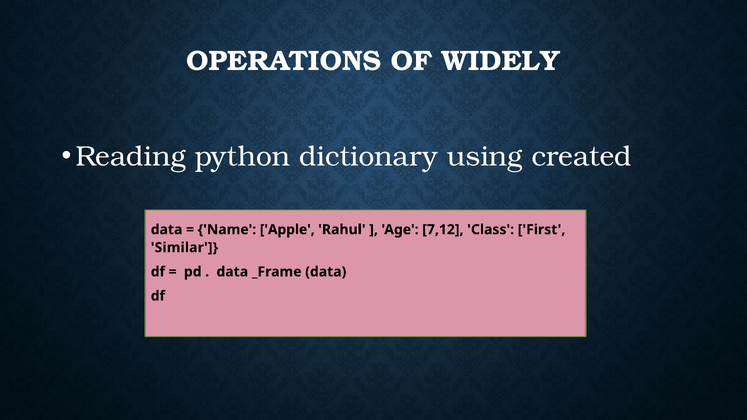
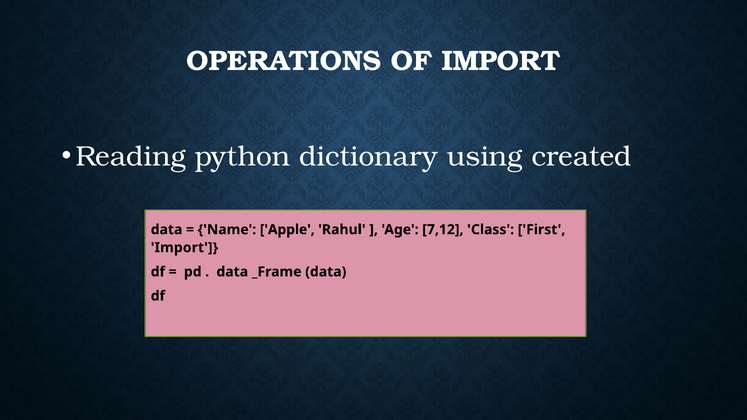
OF WIDELY: WIDELY -> IMPORT
Similar at (184, 248): Similar -> Import
